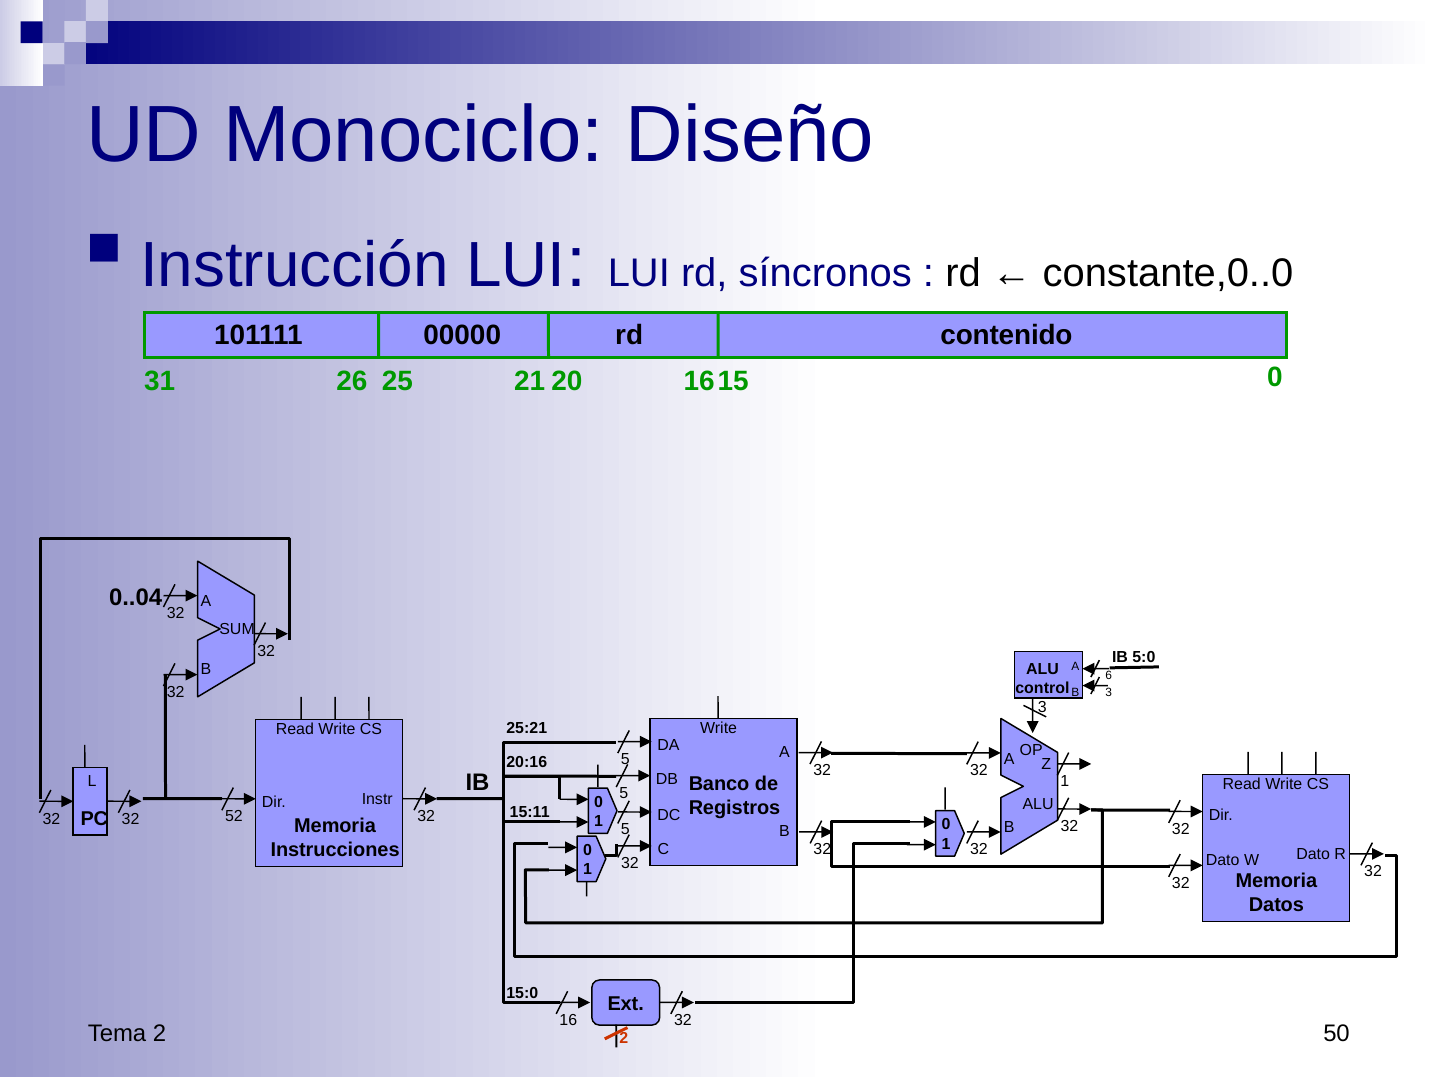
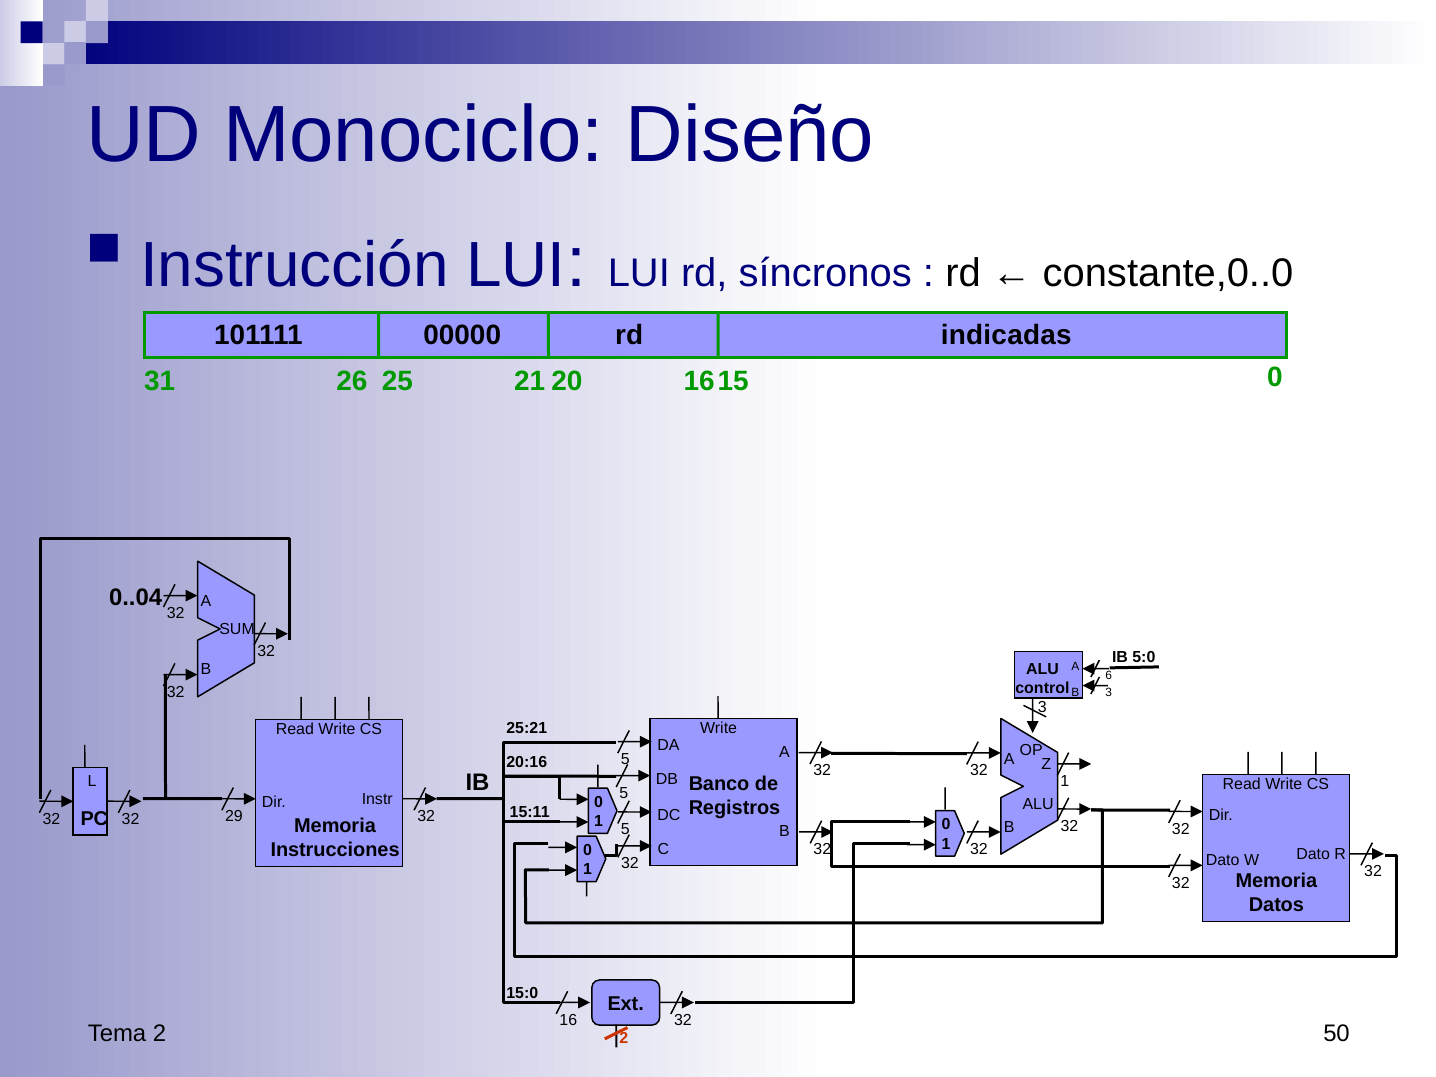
contenido: contenido -> indicadas
52: 52 -> 29
